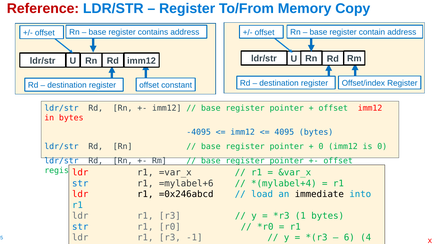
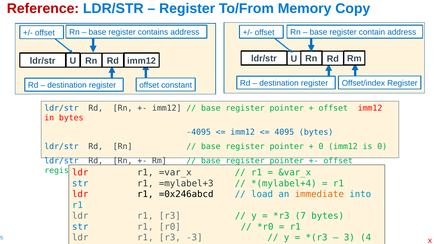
=mylabel+6: =mylabel+6 -> =mylabel+3
immediate colour: black -> orange
1: 1 -> 7
-1: -1 -> -3
6: 6 -> 3
